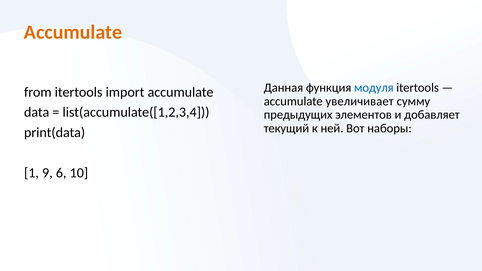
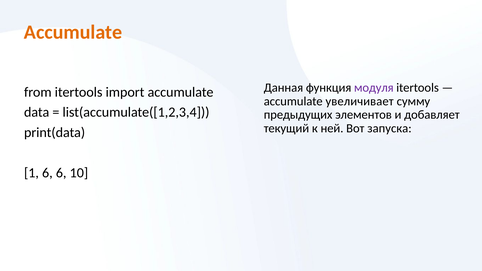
модуля colour: blue -> purple
наборы: наборы -> запуска
1 9: 9 -> 6
